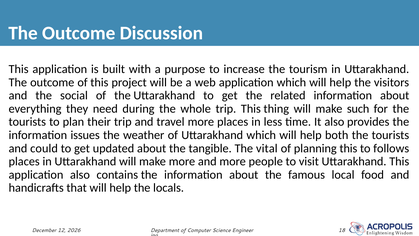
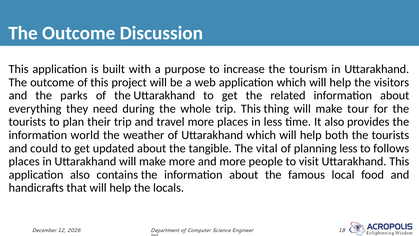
social: social -> parks
such: such -> tour
issues: issues -> world
planning this: this -> less
